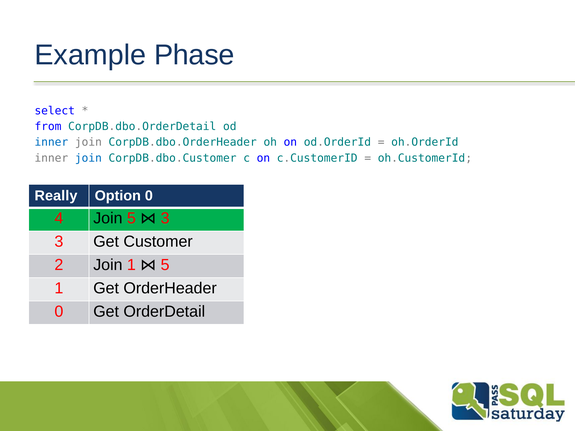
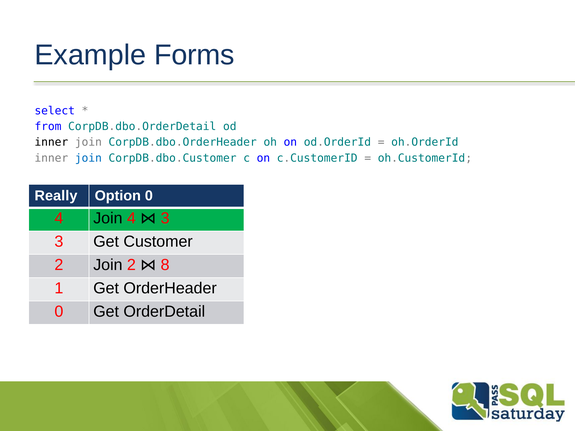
Phase: Phase -> Forms
inner at (51, 142) colour: blue -> black
Join 5: 5 -> 4
Join 1: 1 -> 2
5 at (165, 265): 5 -> 8
